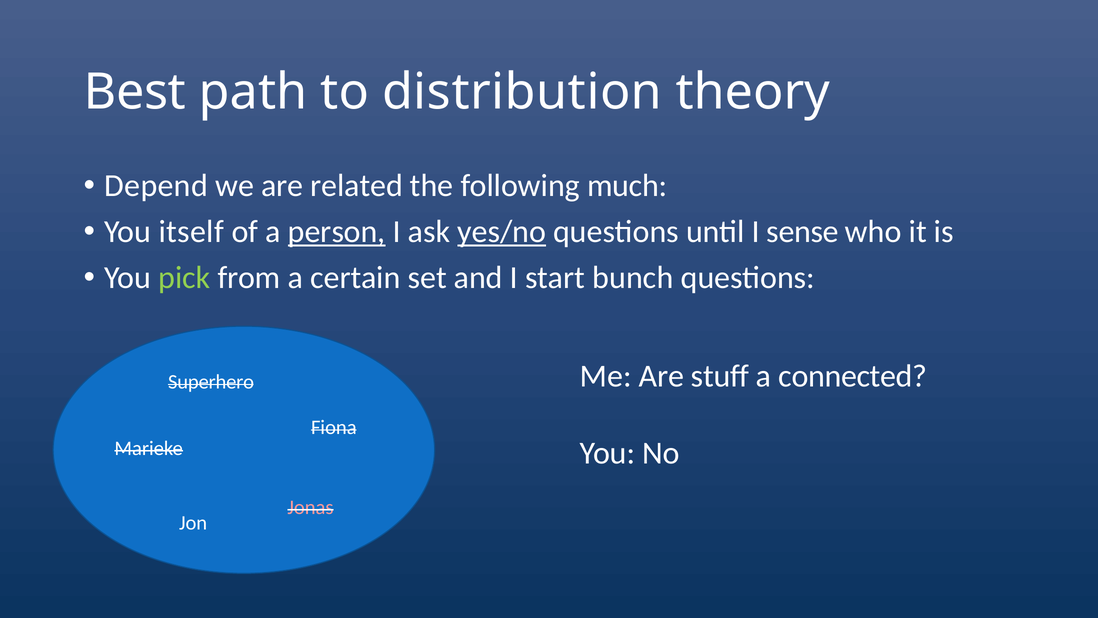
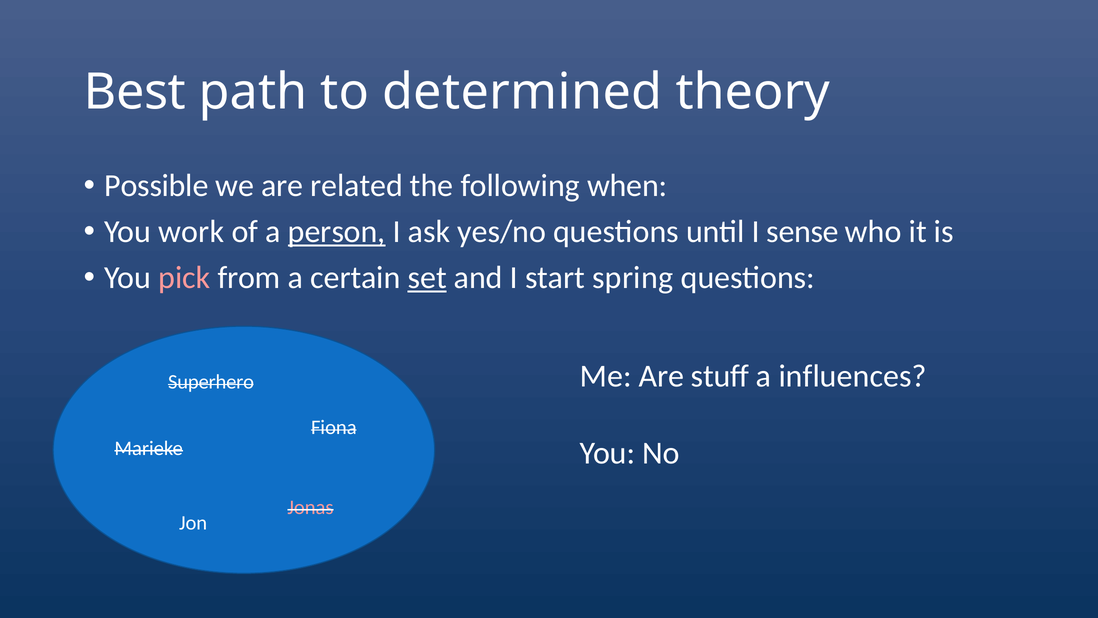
distribution: distribution -> determined
Depend: Depend -> Possible
much: much -> when
itself: itself -> work
yes/no underline: present -> none
pick colour: light green -> pink
set underline: none -> present
bunch: bunch -> spring
connected: connected -> influences
